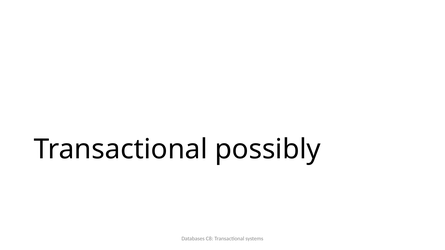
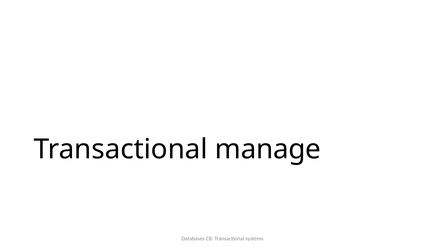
possibly: possibly -> manage
